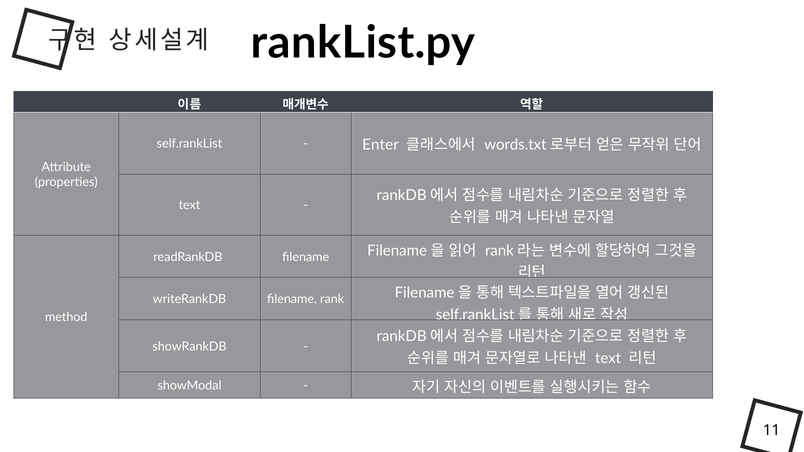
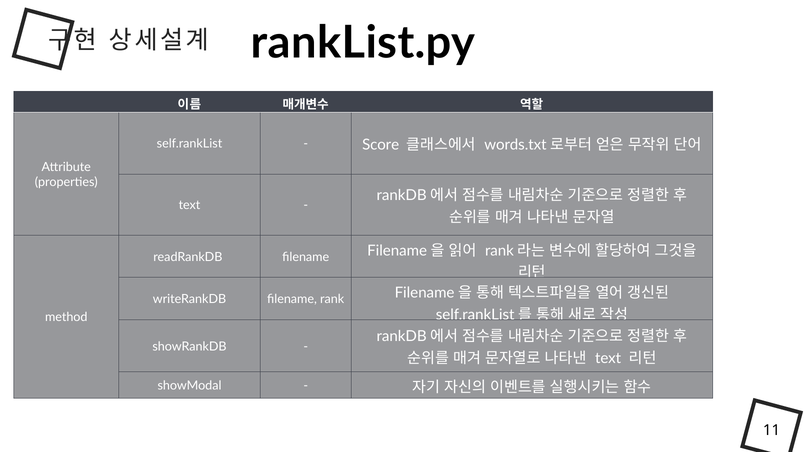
Enter: Enter -> Score
